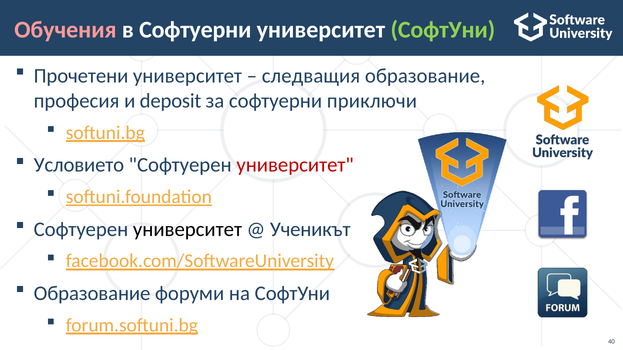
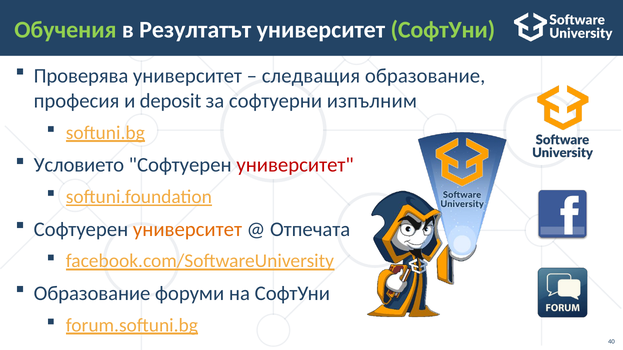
Обучения colour: pink -> light green
в Софтуерни: Софтуерни -> Резултатът
Прочетени: Прочетени -> Проверява
приключи: приключи -> изпълним
университет at (188, 230) colour: black -> orange
Ученикът: Ученикът -> Отпечата
